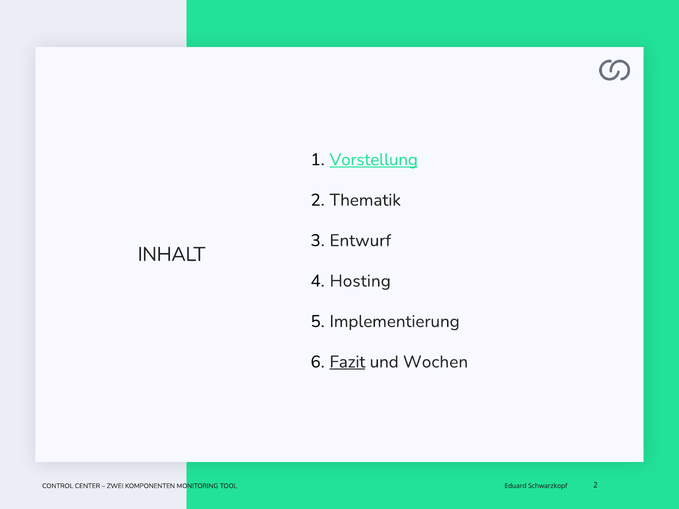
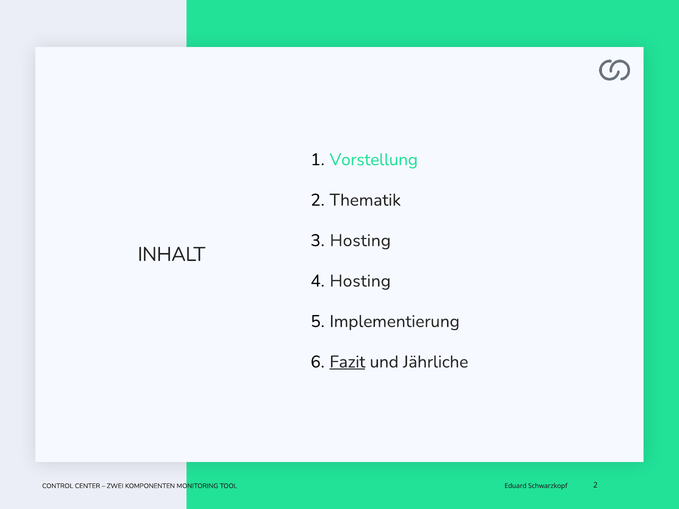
Vorstellung underline: present -> none
Entwurf at (360, 241): Entwurf -> Hosting
Wochen: Wochen -> Jährliche
